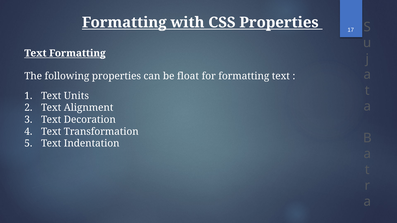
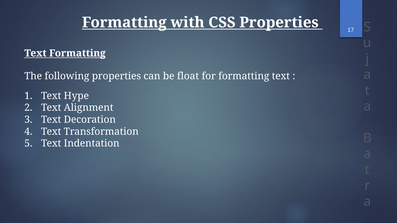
Units: Units -> Hype
